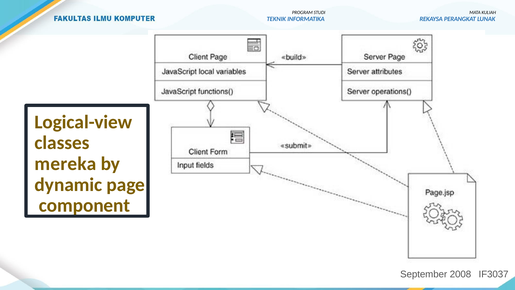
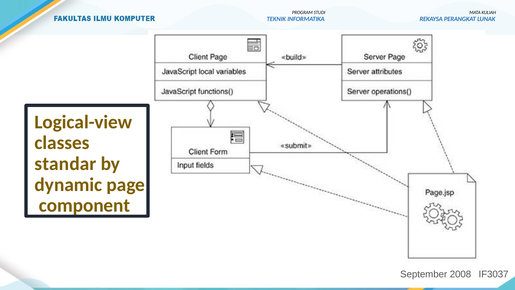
mereka: mereka -> standar
